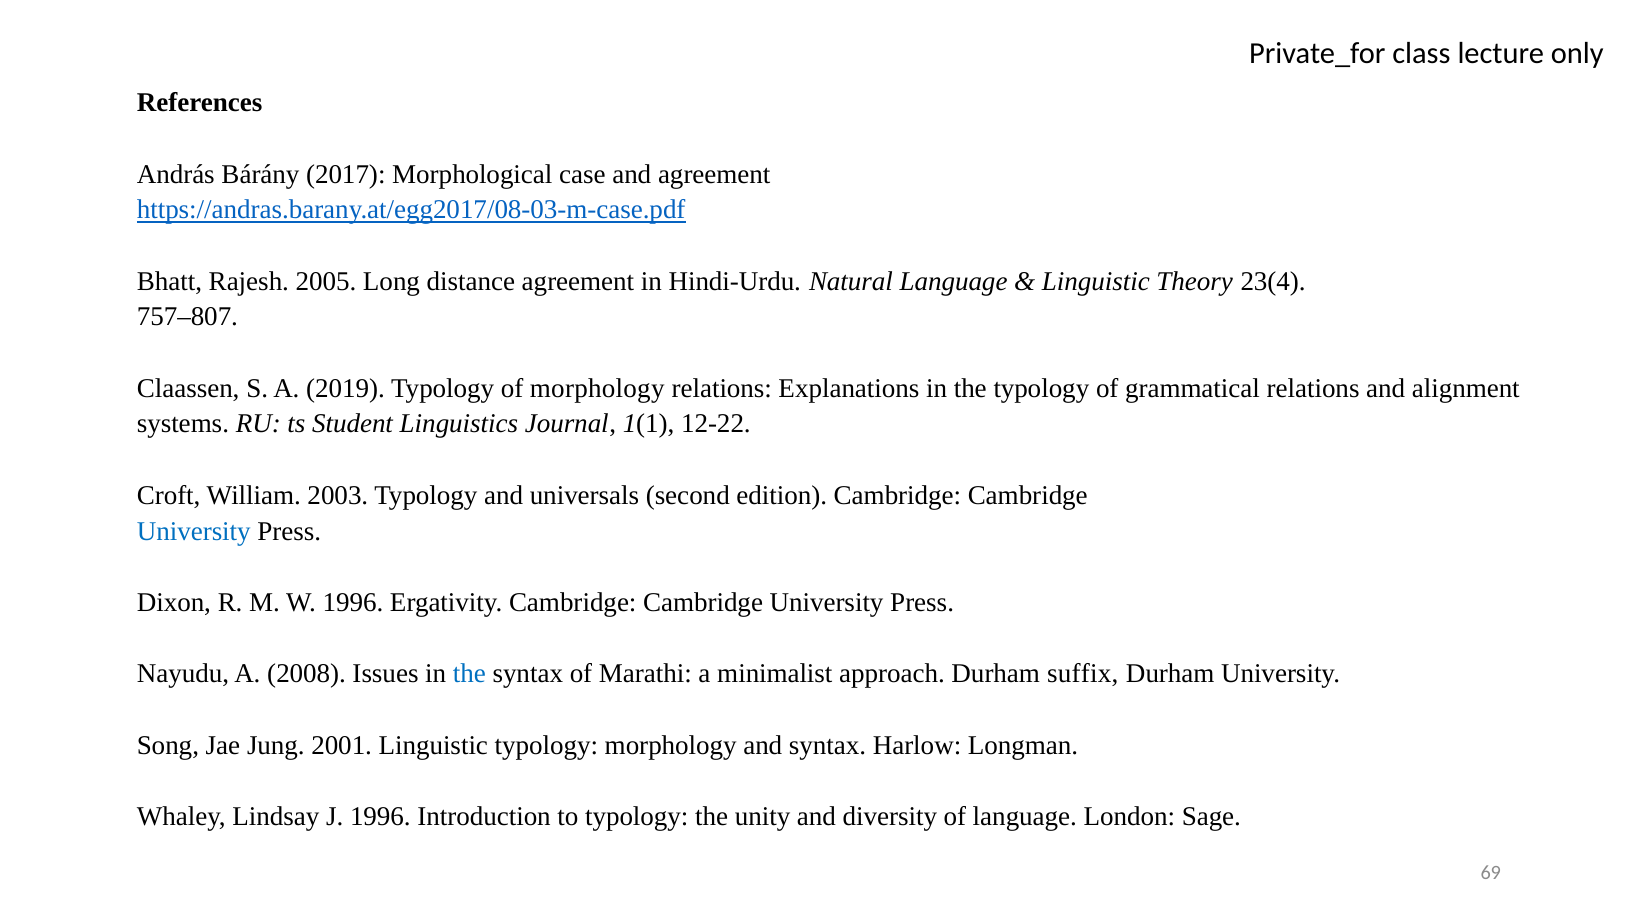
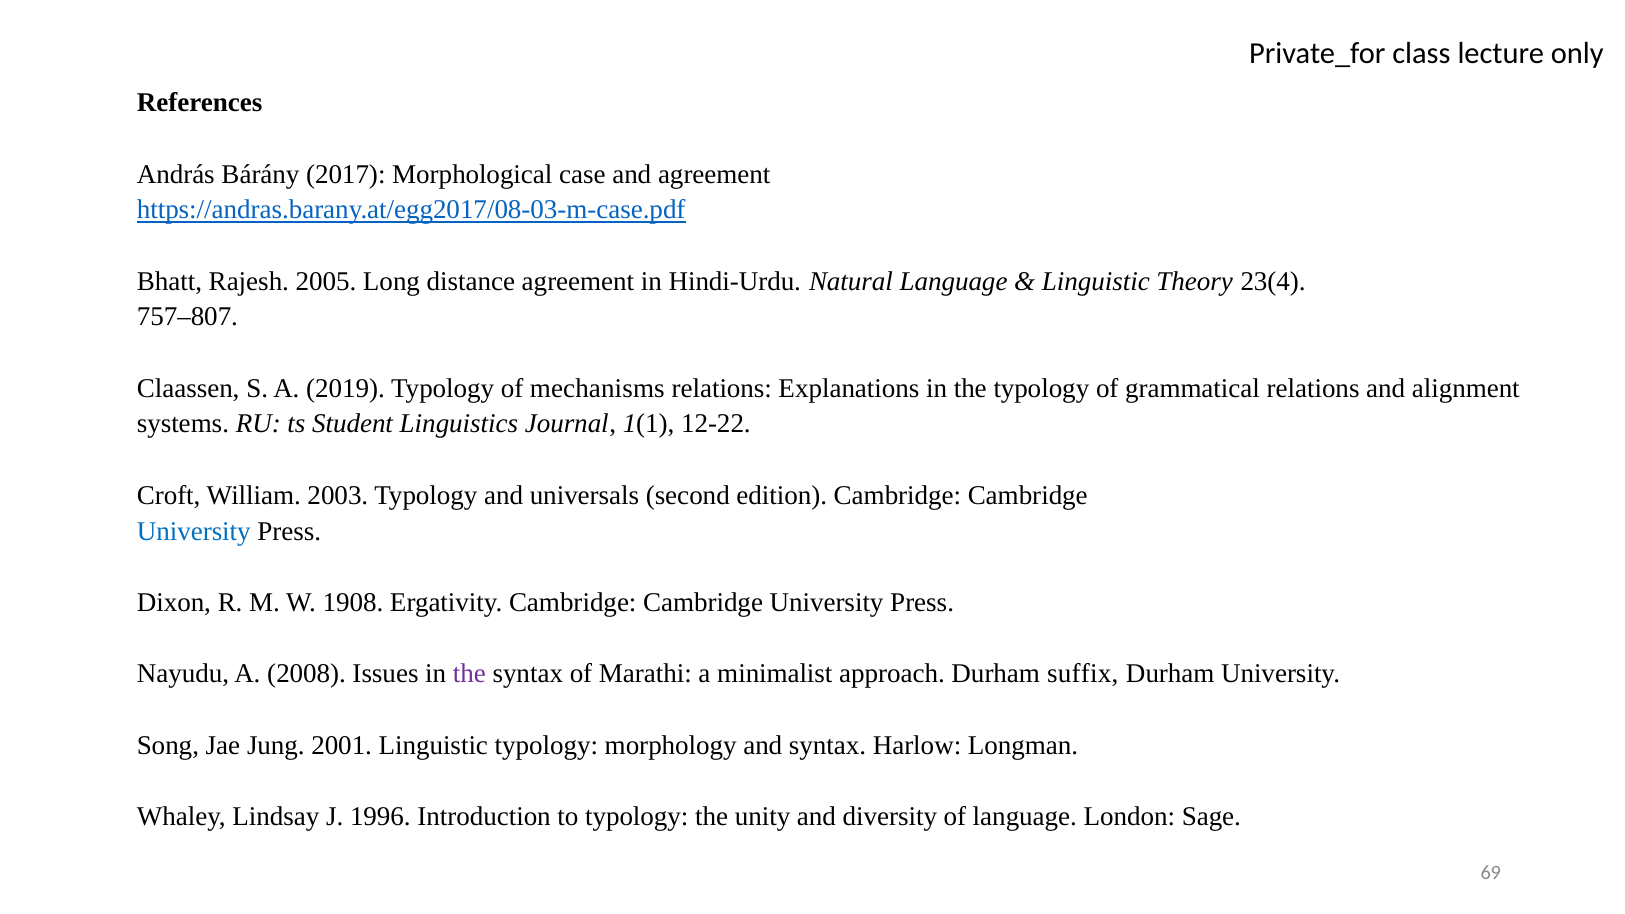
of morphology: morphology -> mechanisms
W 1996: 1996 -> 1908
the at (469, 674) colour: blue -> purple
